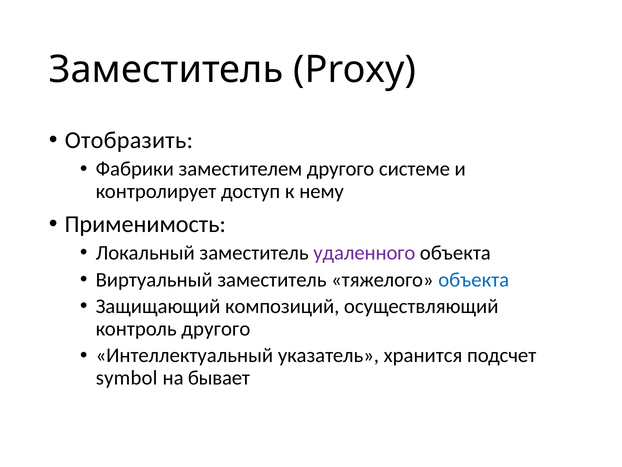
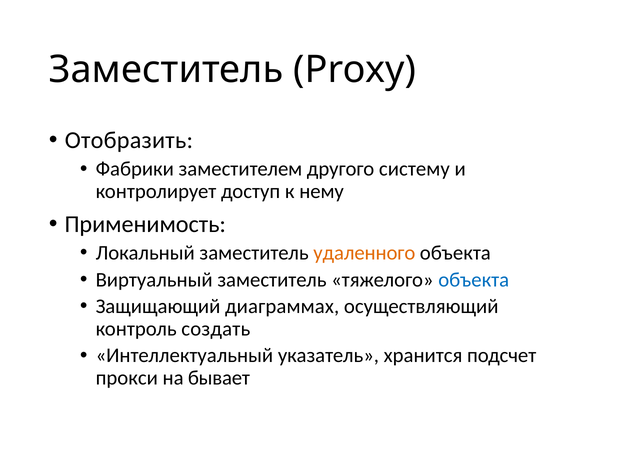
системе: системе -> систему
удаленного colour: purple -> orange
композиций: композиций -> диаграммах
контроль другого: другого -> создать
symbol: symbol -> прокси
